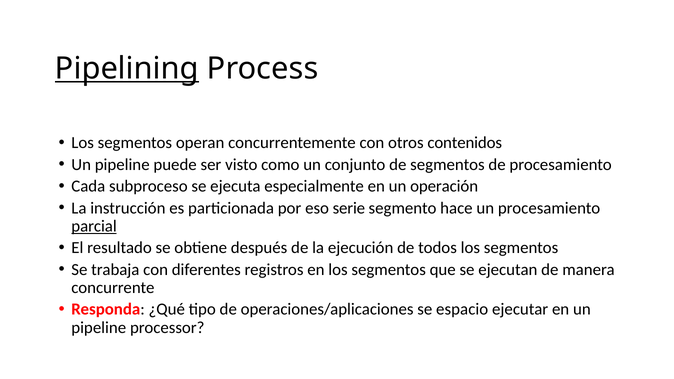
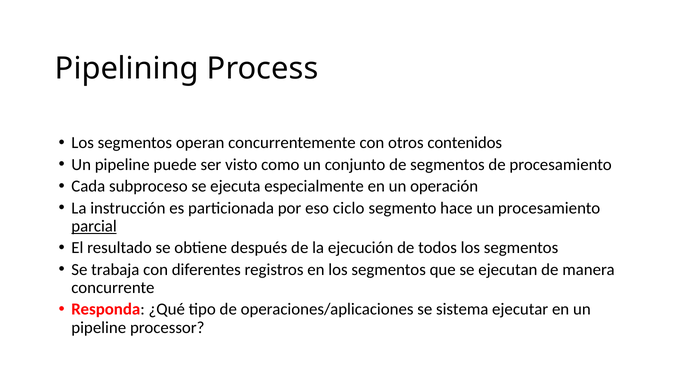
Pipelining underline: present -> none
serie: serie -> ciclo
espacio: espacio -> sistema
